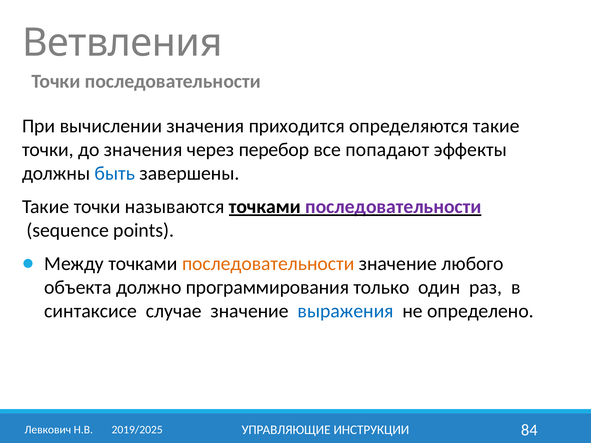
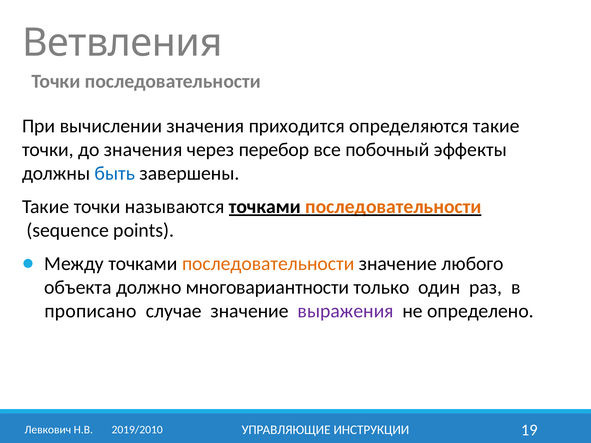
попадают: попадают -> побочный
последовательности at (393, 207) colour: purple -> orange
программирования: программирования -> многовариантности
синтаксисе: синтаксисе -> прописано
выражения colour: blue -> purple
84: 84 -> 19
2019/2025: 2019/2025 -> 2019/2010
